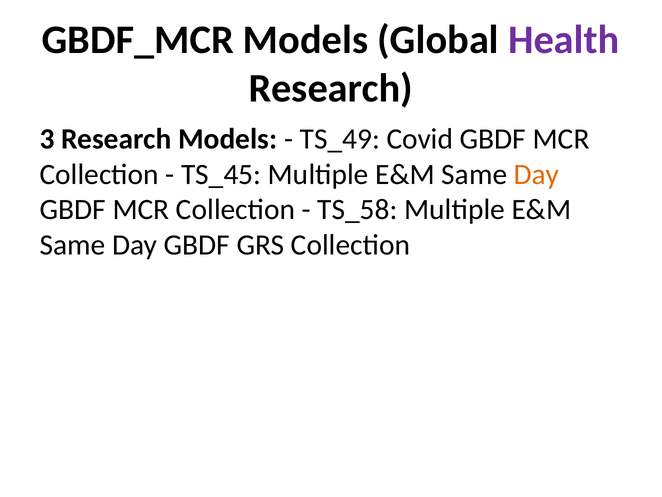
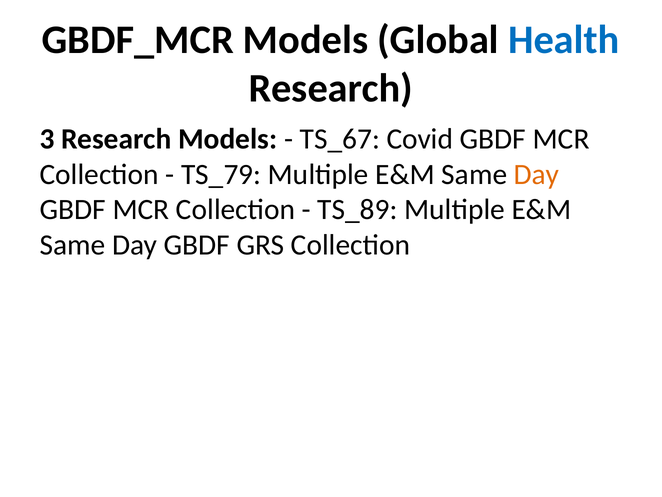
Health colour: purple -> blue
TS_49: TS_49 -> TS_67
TS_45: TS_45 -> TS_79
TS_58: TS_58 -> TS_89
